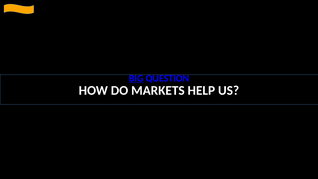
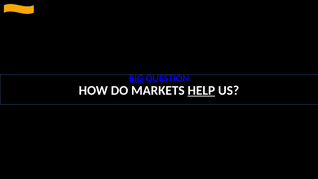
HELP underline: none -> present
